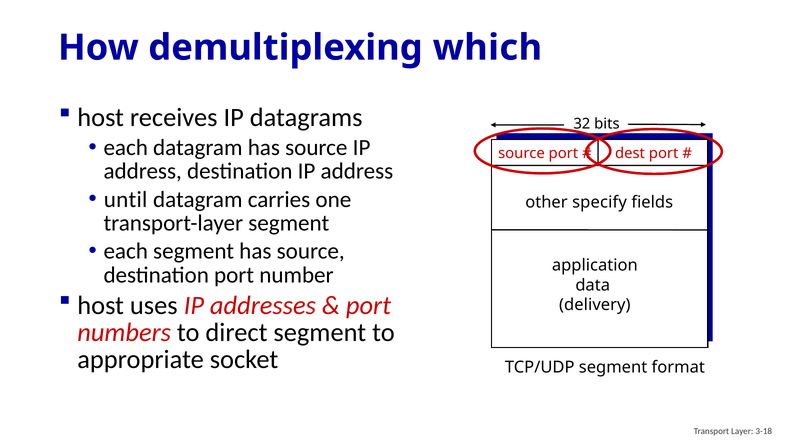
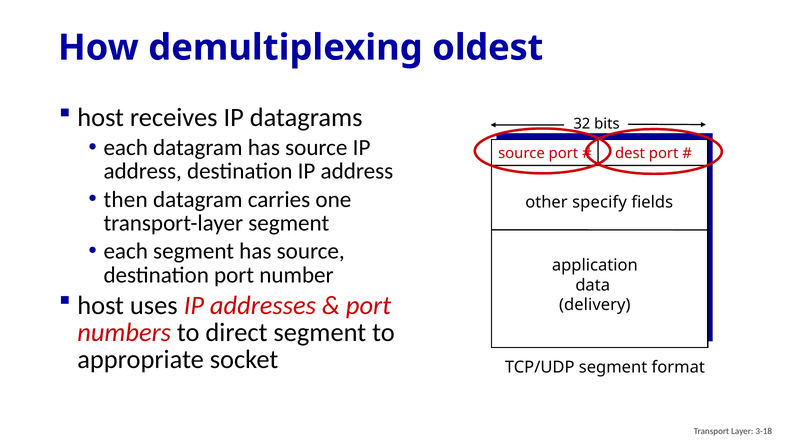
which: which -> oldest
until: until -> then
